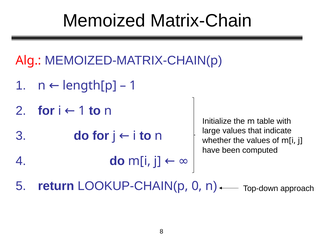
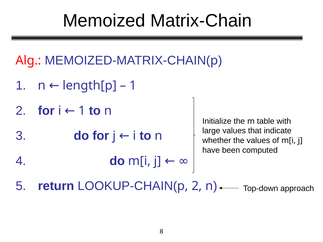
0 at (197, 186): 0 -> 2
